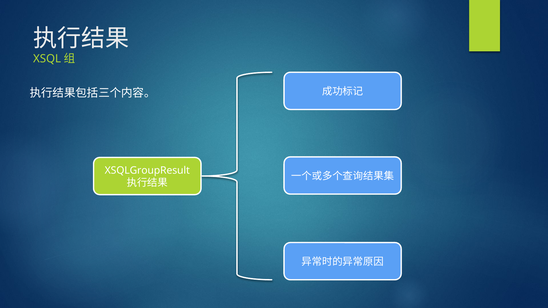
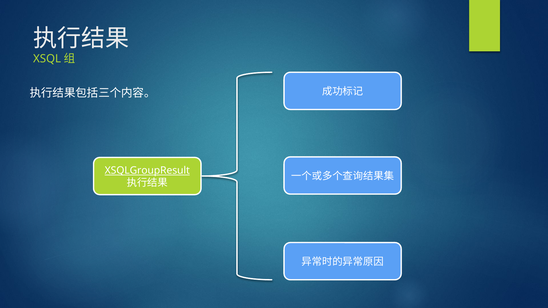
XSQLGroupResult underline: none -> present
